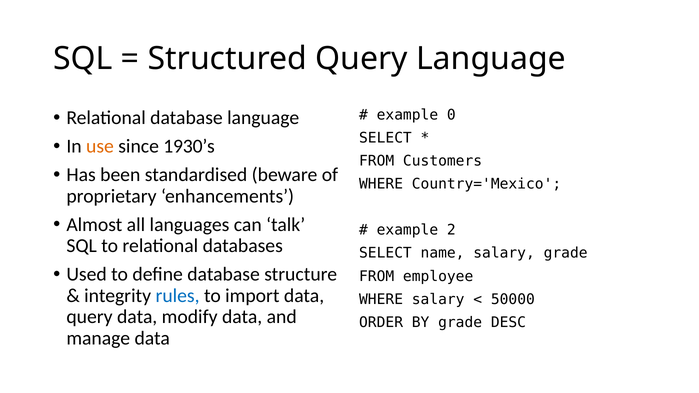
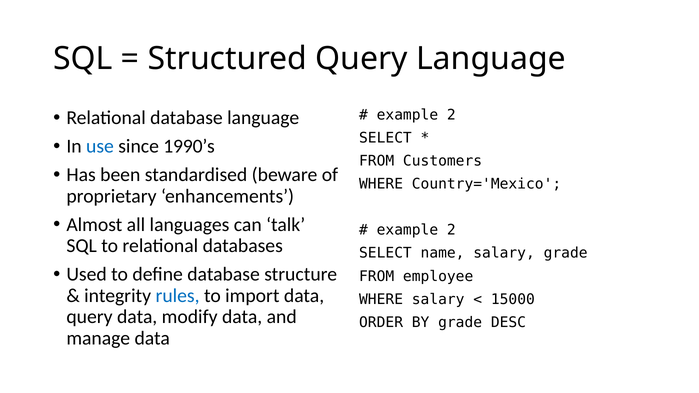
0 at (451, 115): 0 -> 2
use colour: orange -> blue
1930’s: 1930’s -> 1990’s
50000: 50000 -> 15000
